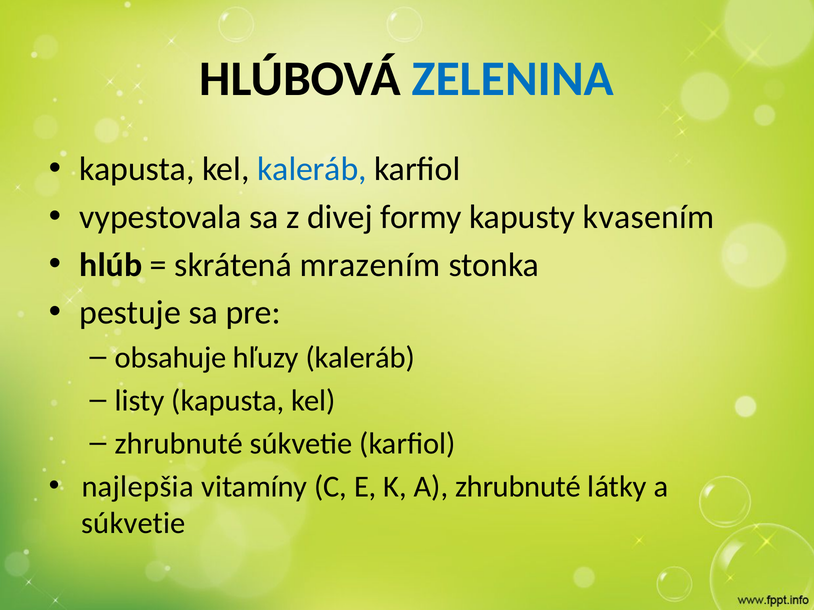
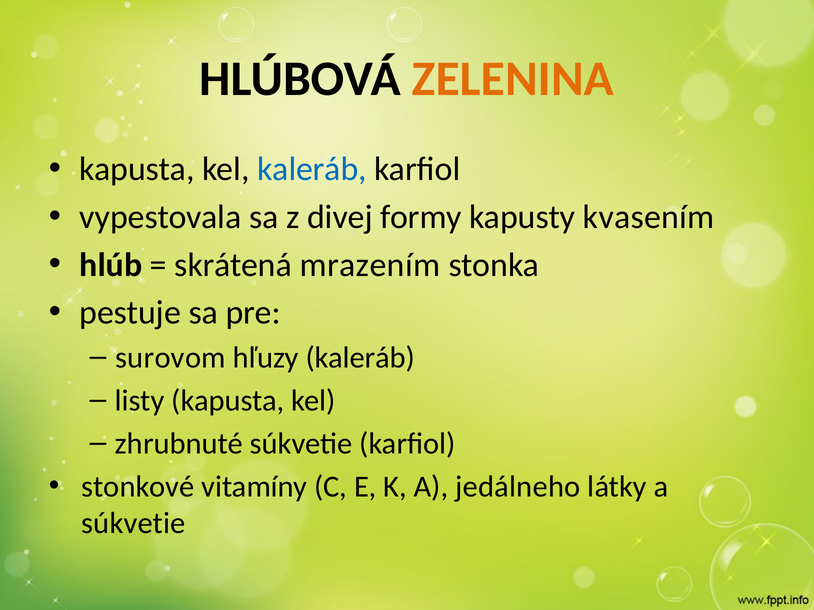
ZELENINA colour: blue -> orange
obsahuje: obsahuje -> surovom
najlepšia: najlepšia -> stonkové
A zhrubnuté: zhrubnuté -> jedálneho
